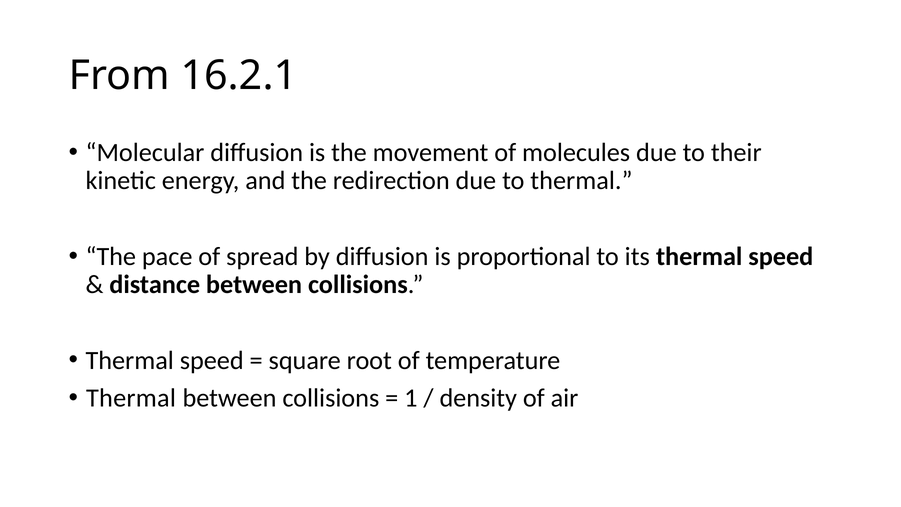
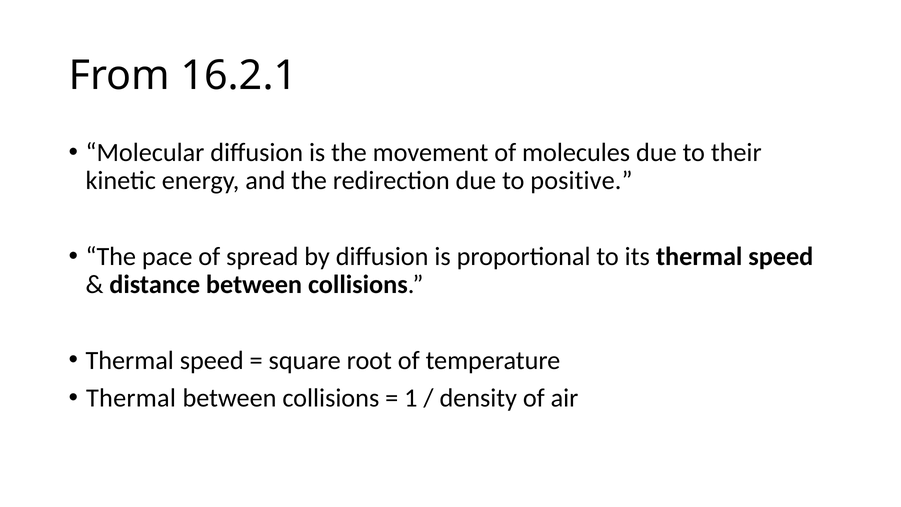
to thermal: thermal -> positive
